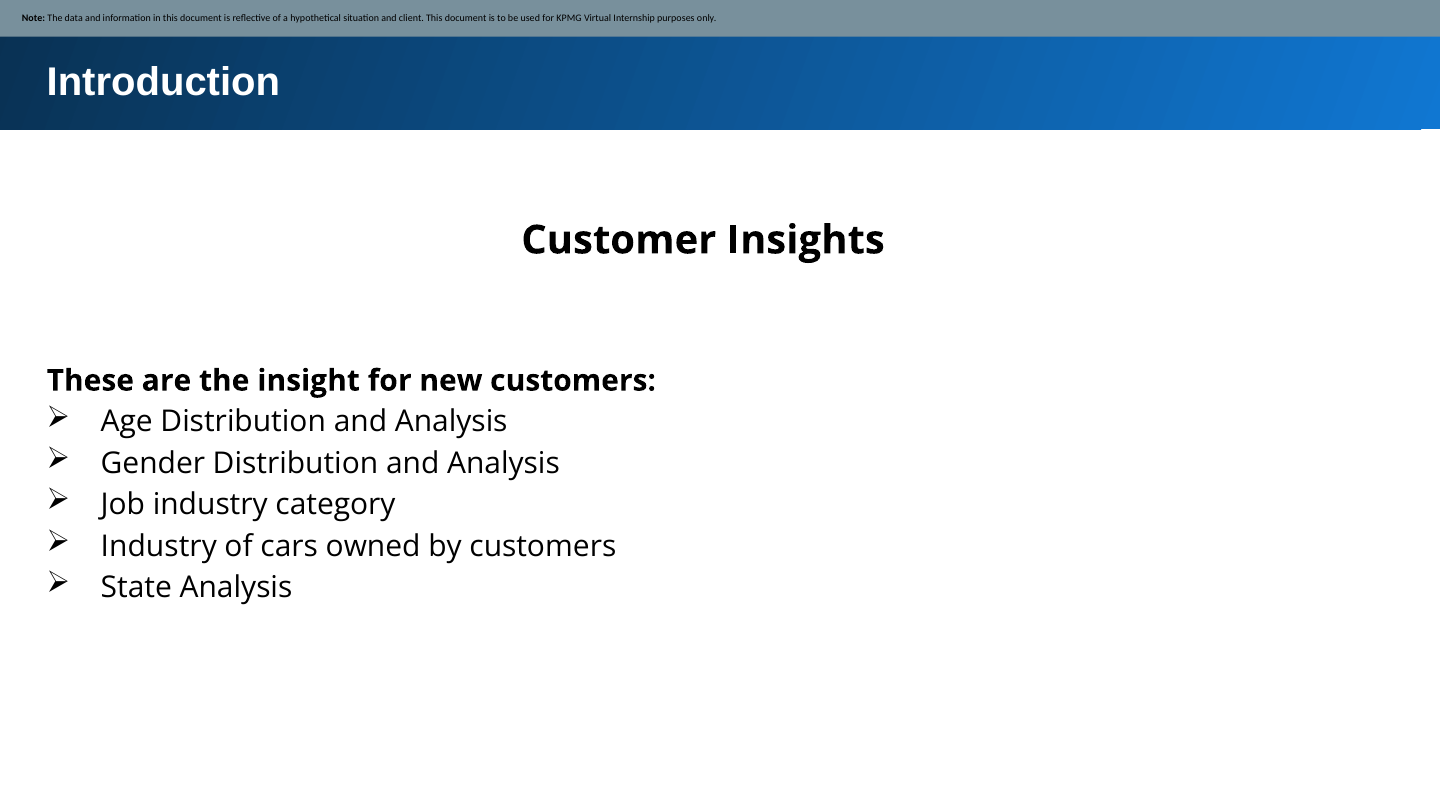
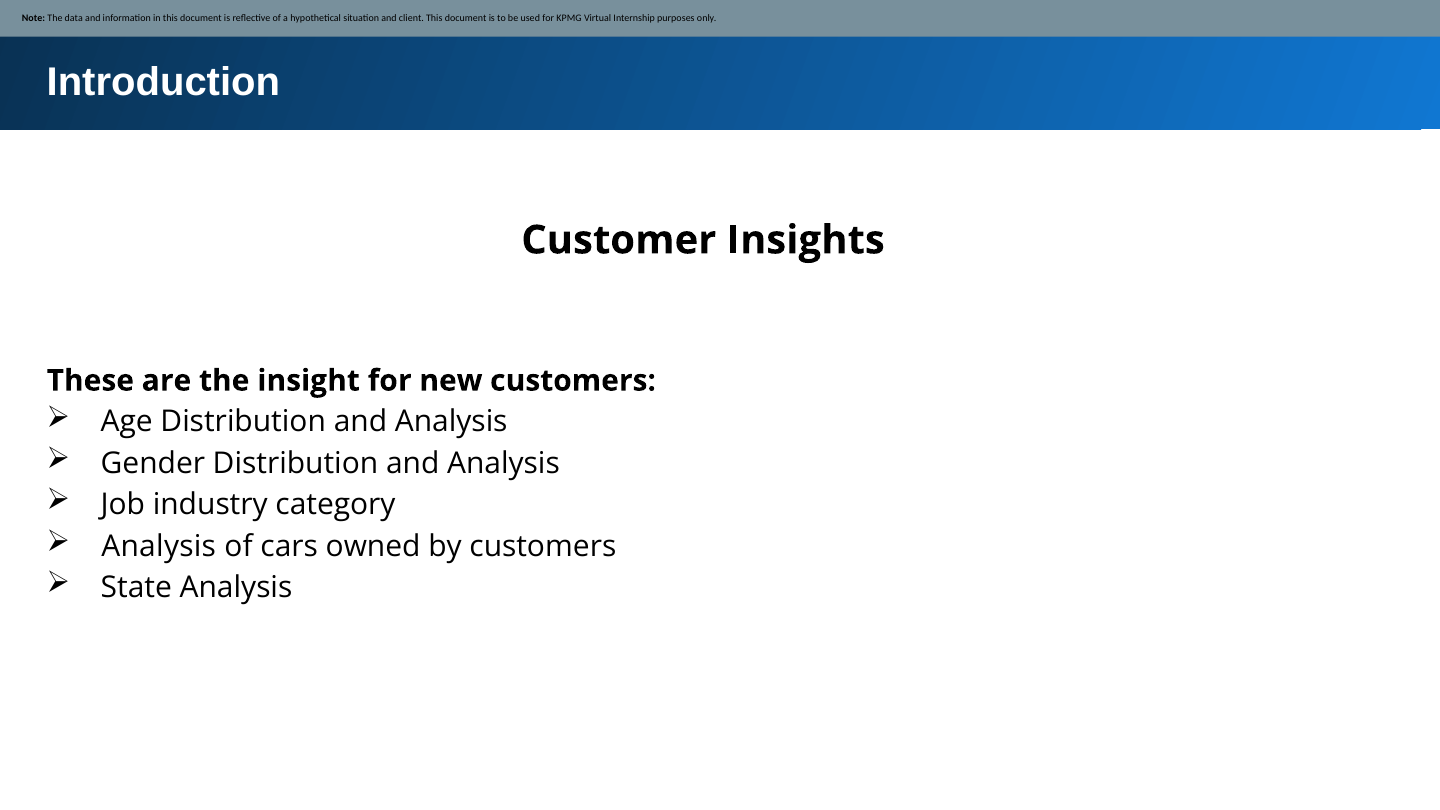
Industry at (159, 546): Industry -> Analysis
